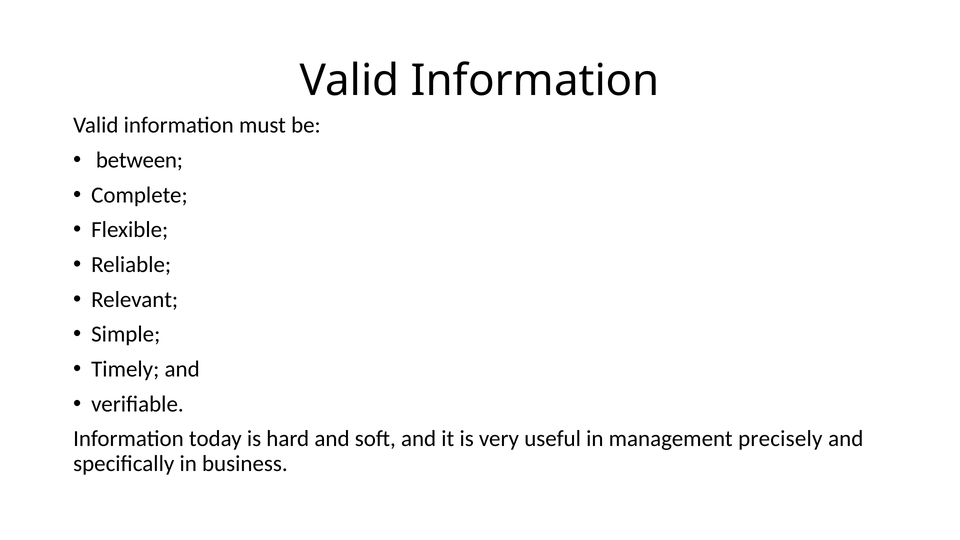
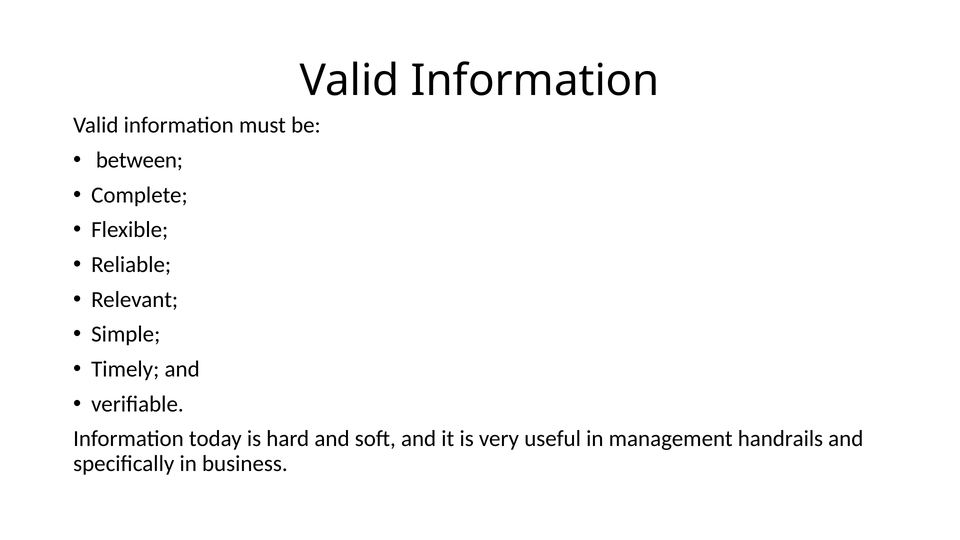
precisely: precisely -> handrails
